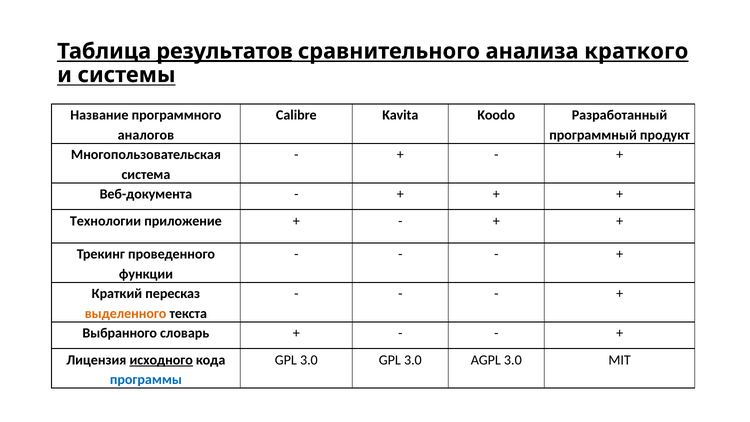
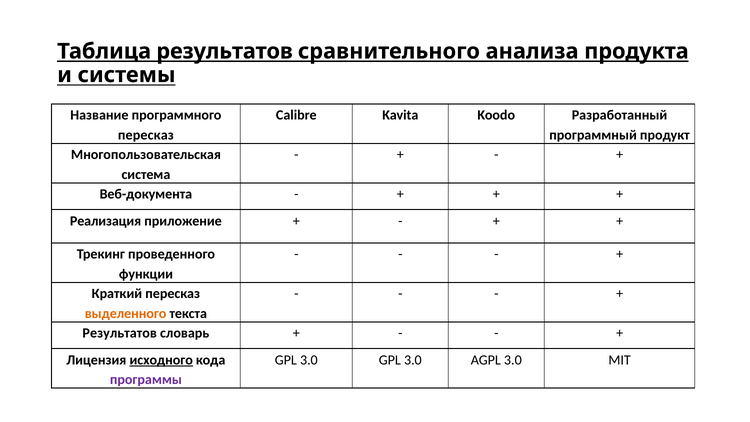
результатов at (225, 51) underline: present -> none
краткого: краткого -> продукта
аналогов at (146, 135): аналогов -> пересказ
Технологии: Технологии -> Реализация
Выбранного at (120, 333): Выбранного -> Результатов
программы colour: blue -> purple
